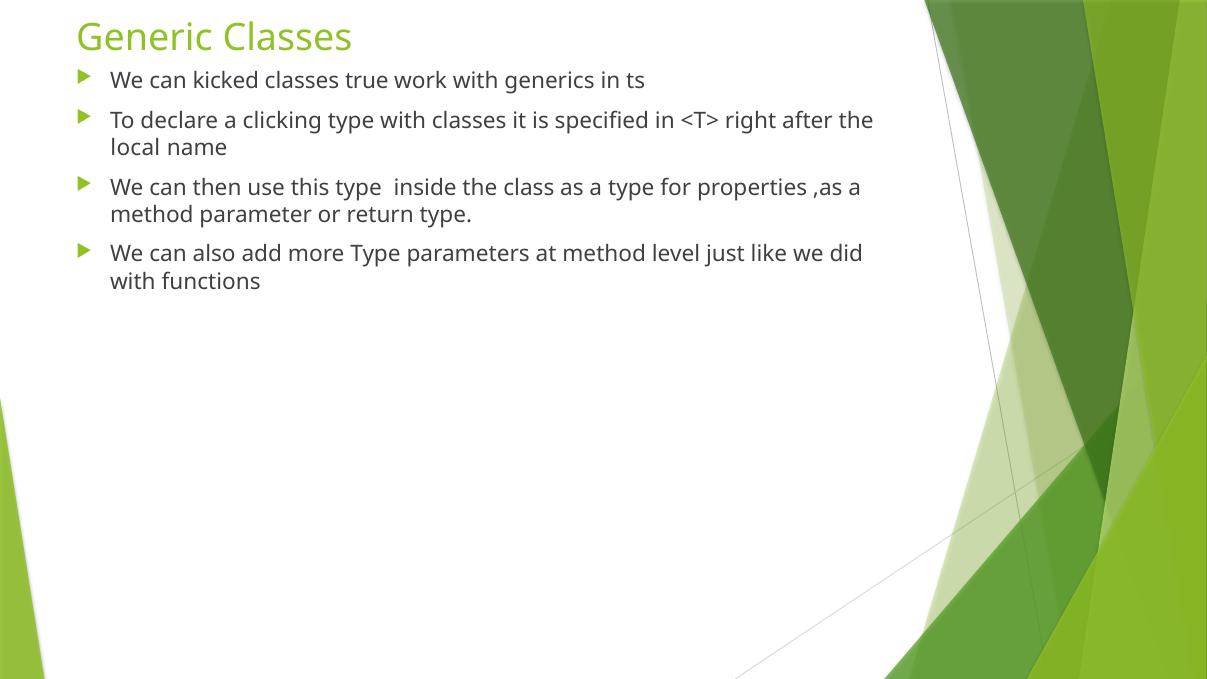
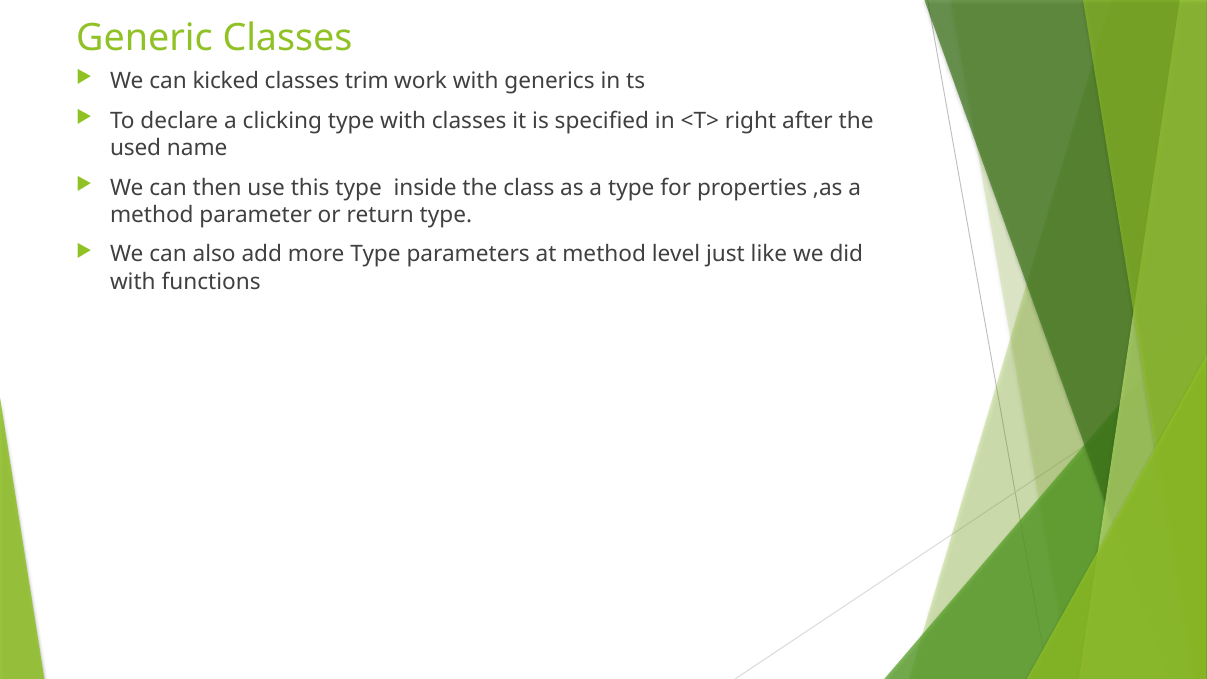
true: true -> trim
local: local -> used
